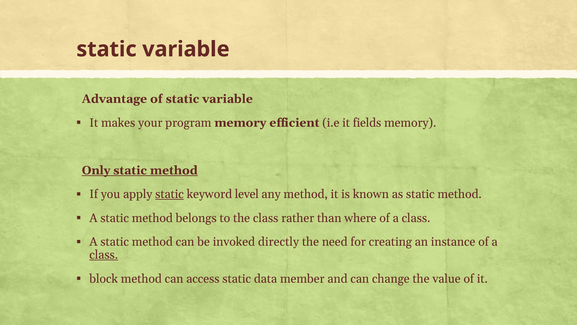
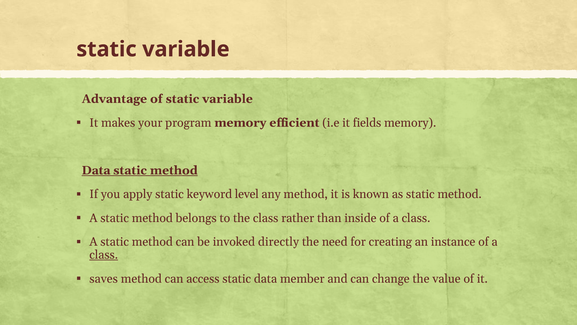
Only at (96, 170): Only -> Data
static at (170, 194) underline: present -> none
where: where -> inside
block: block -> saves
